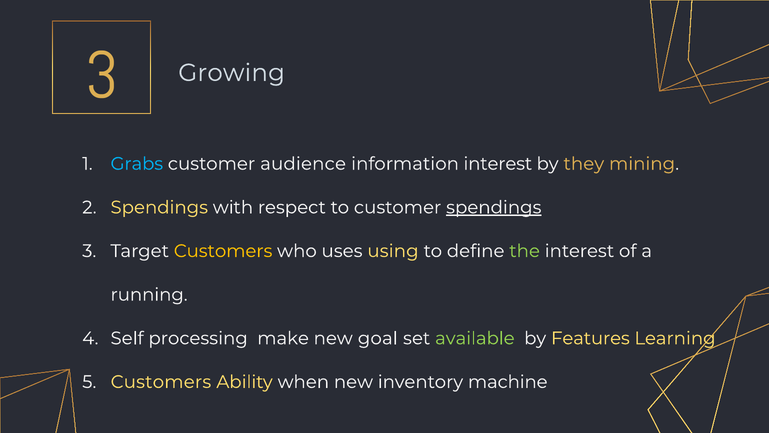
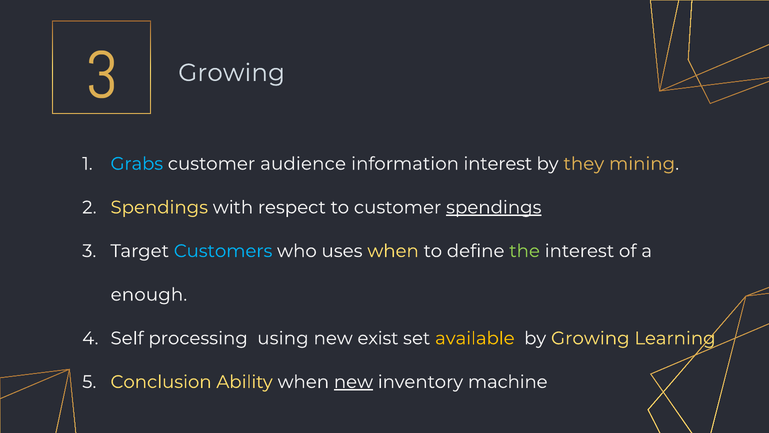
Customers at (223, 251) colour: yellow -> light blue
uses using: using -> when
running: running -> enough
make: make -> using
goal: goal -> exist
available colour: light green -> yellow
by Features: Features -> Growing
Customers at (161, 382): Customers -> Conclusion
new at (353, 382) underline: none -> present
